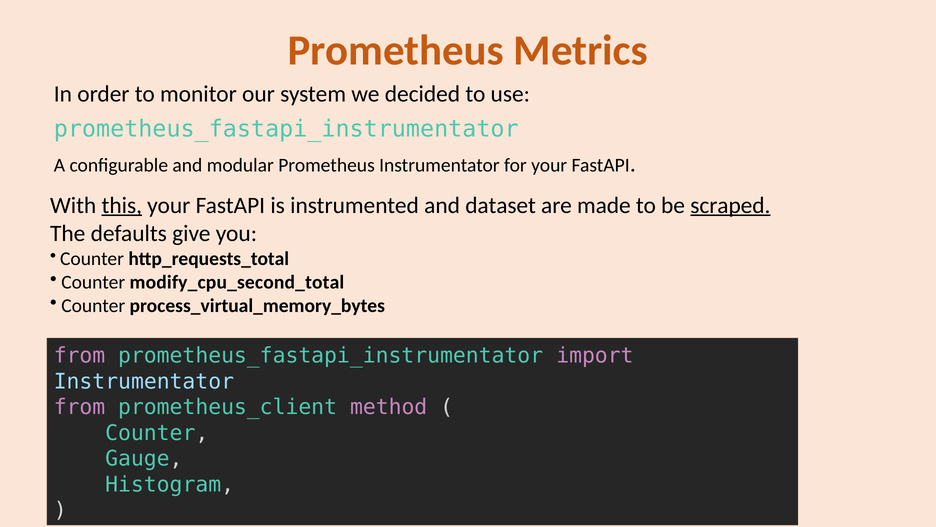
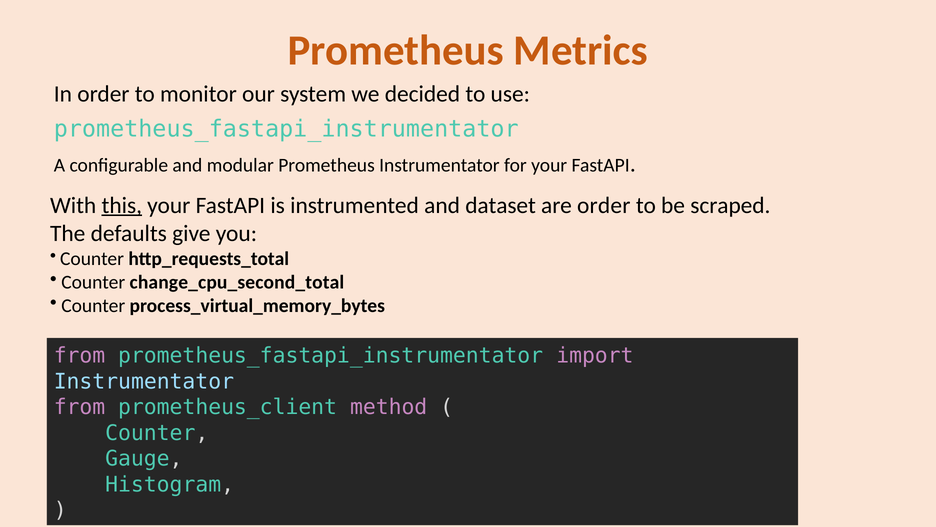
are made: made -> order
scraped underline: present -> none
modify_cpu_second_total: modify_cpu_second_total -> change_cpu_second_total
